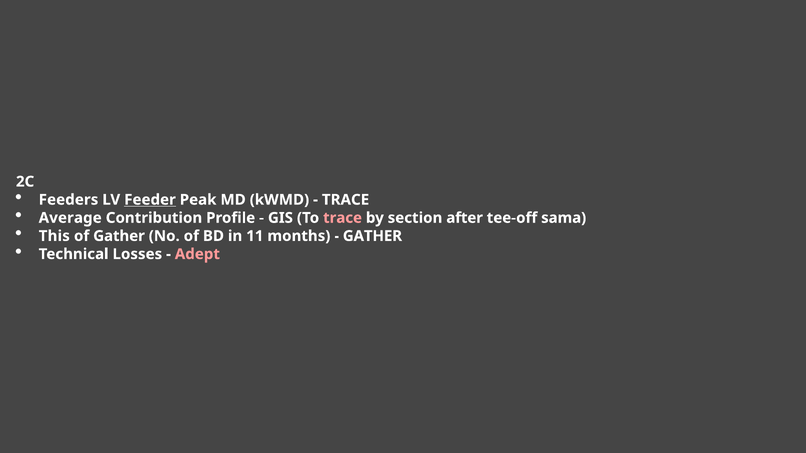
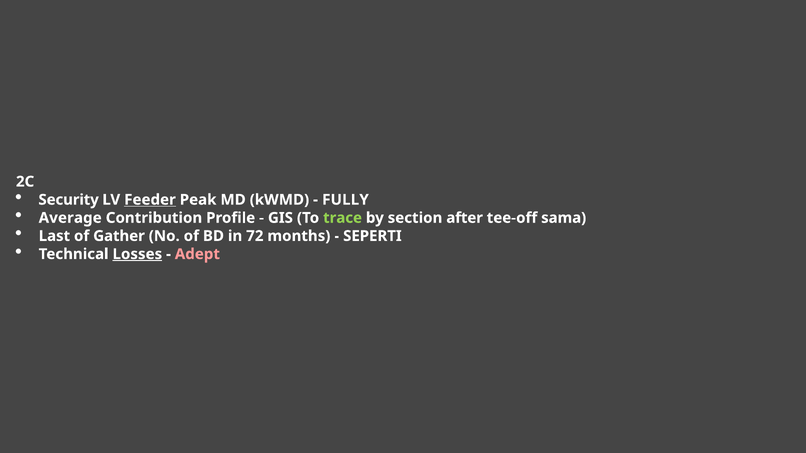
Feeders: Feeders -> Security
TRACE at (346, 200): TRACE -> FULLY
trace at (343, 218) colour: pink -> light green
This: This -> Last
11: 11 -> 72
GATHER at (372, 236): GATHER -> SEPERTI
Losses underline: none -> present
